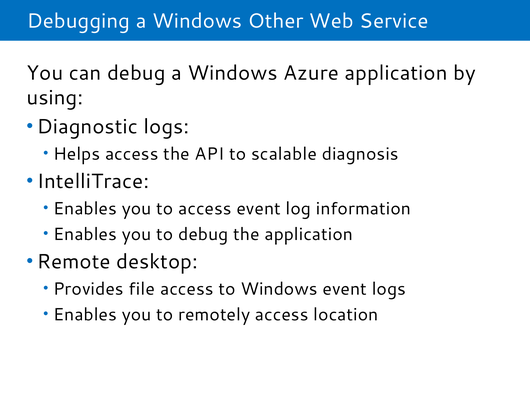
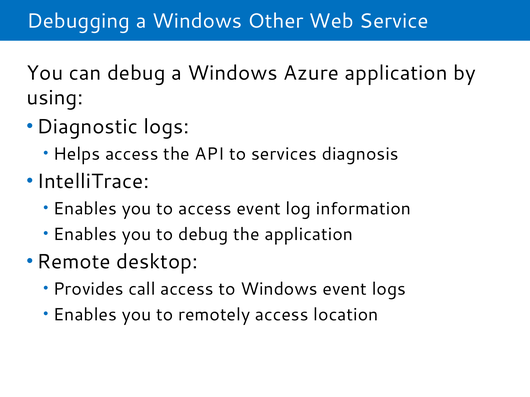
scalable: scalable -> services
file: file -> call
